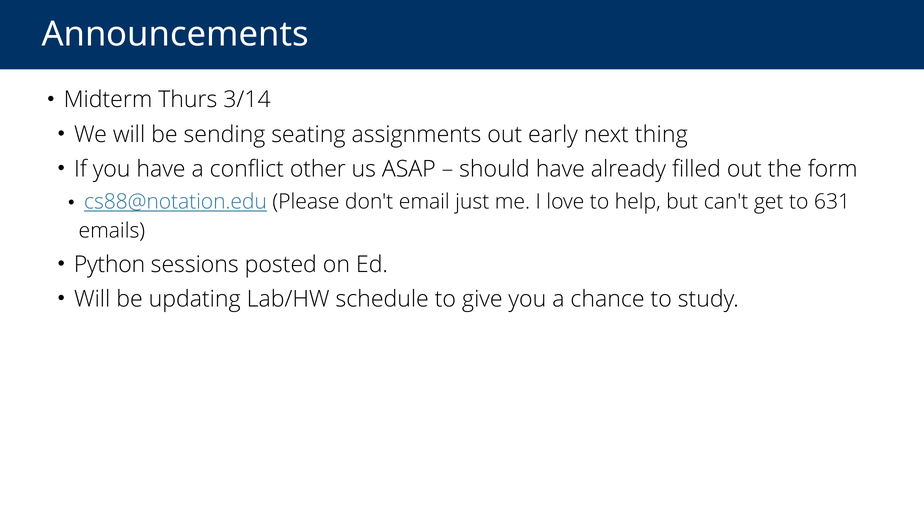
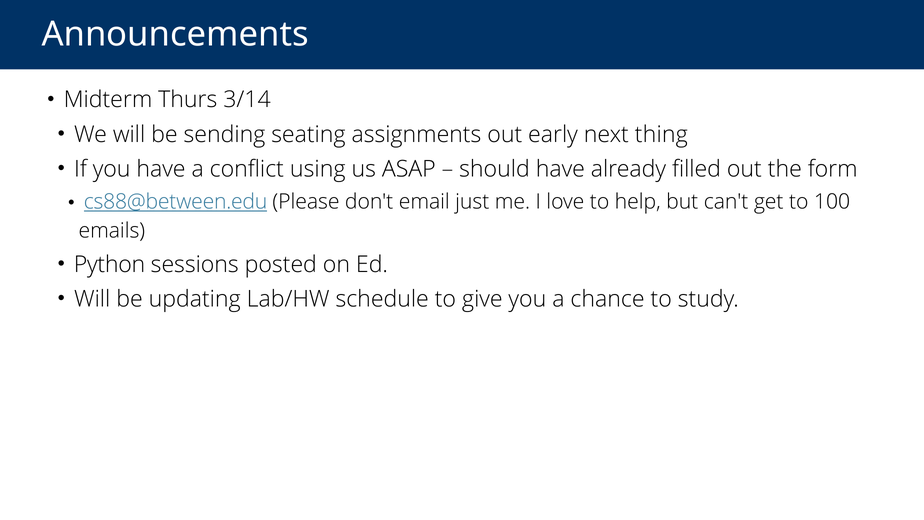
other: other -> using
cs88@notation.edu: cs88@notation.edu -> cs88@between.edu
631: 631 -> 100
